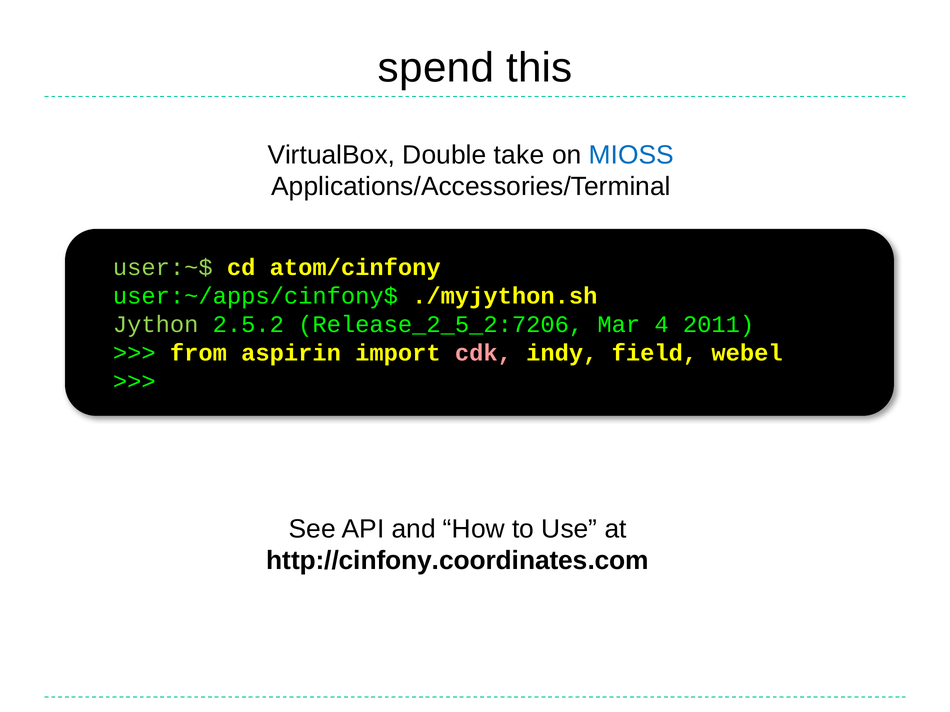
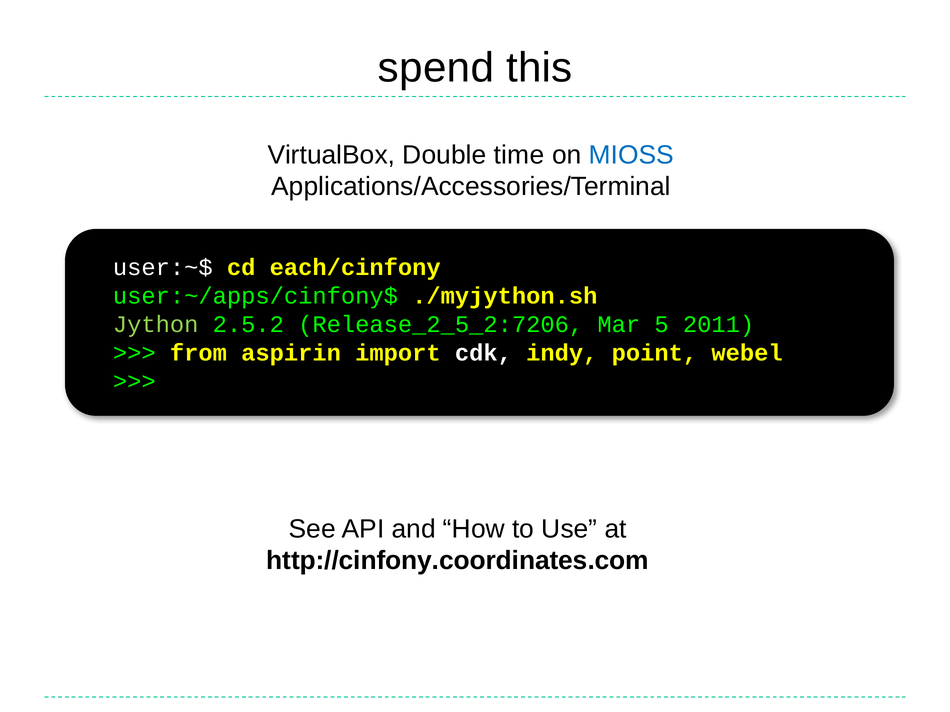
take: take -> time
user:~$ colour: light green -> white
atom/cinfony: atom/cinfony -> each/cinfony
4: 4 -> 5
cdk colour: pink -> white
field: field -> point
